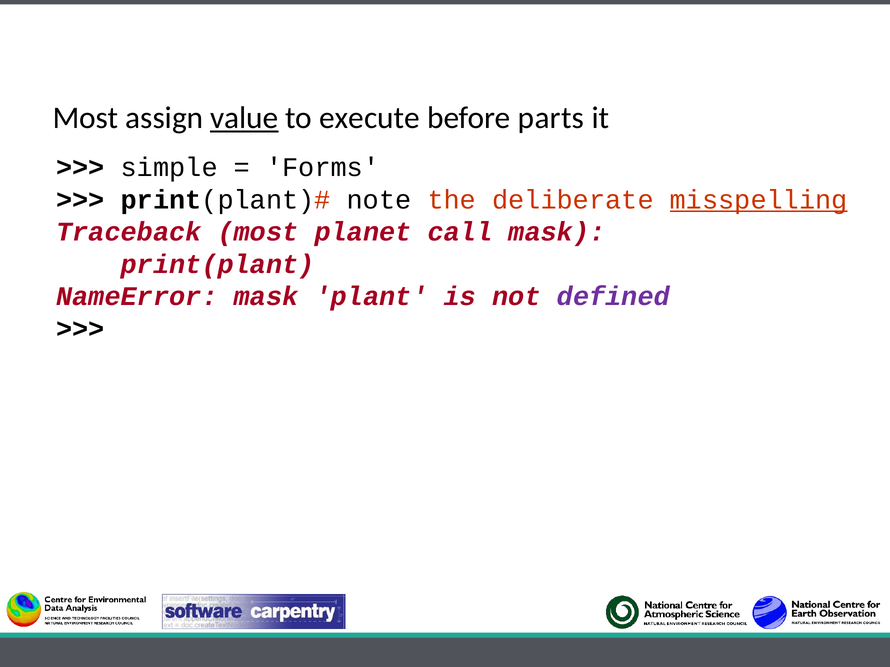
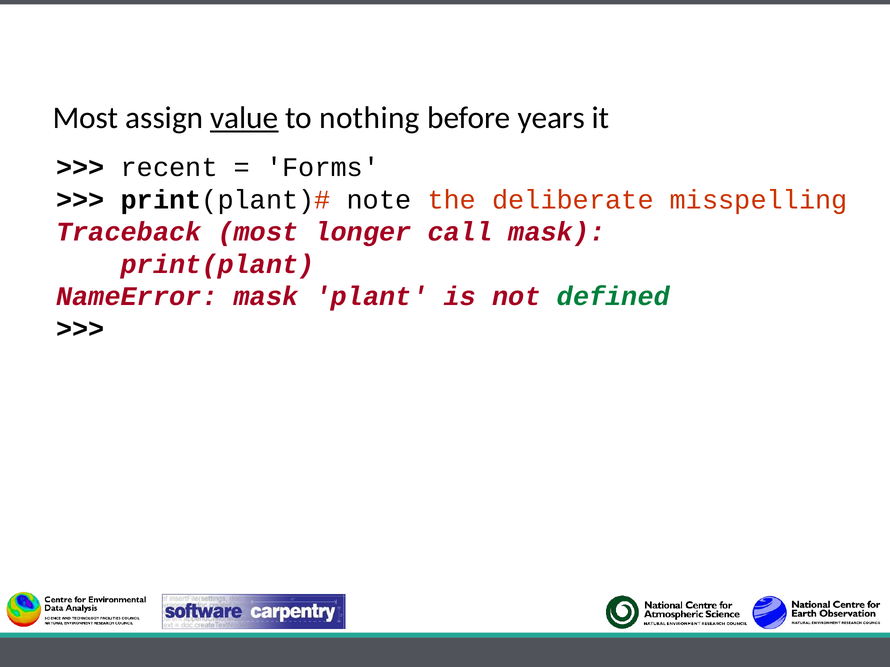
execute: execute -> nothing
parts: parts -> years
simple: simple -> recent
misspelling underline: present -> none
planet: planet -> longer
defined colour: purple -> green
